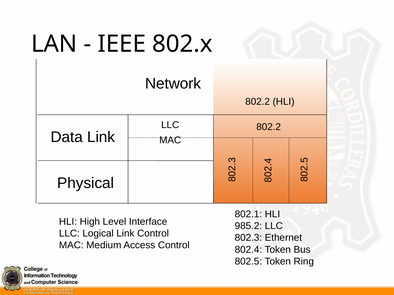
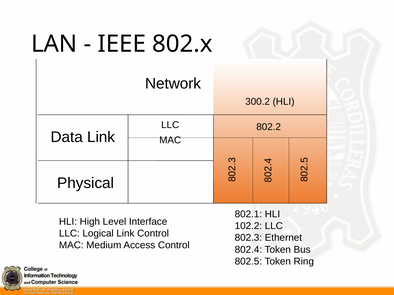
802.2 at (258, 102): 802.2 -> 300.2
985.2: 985.2 -> 102.2
